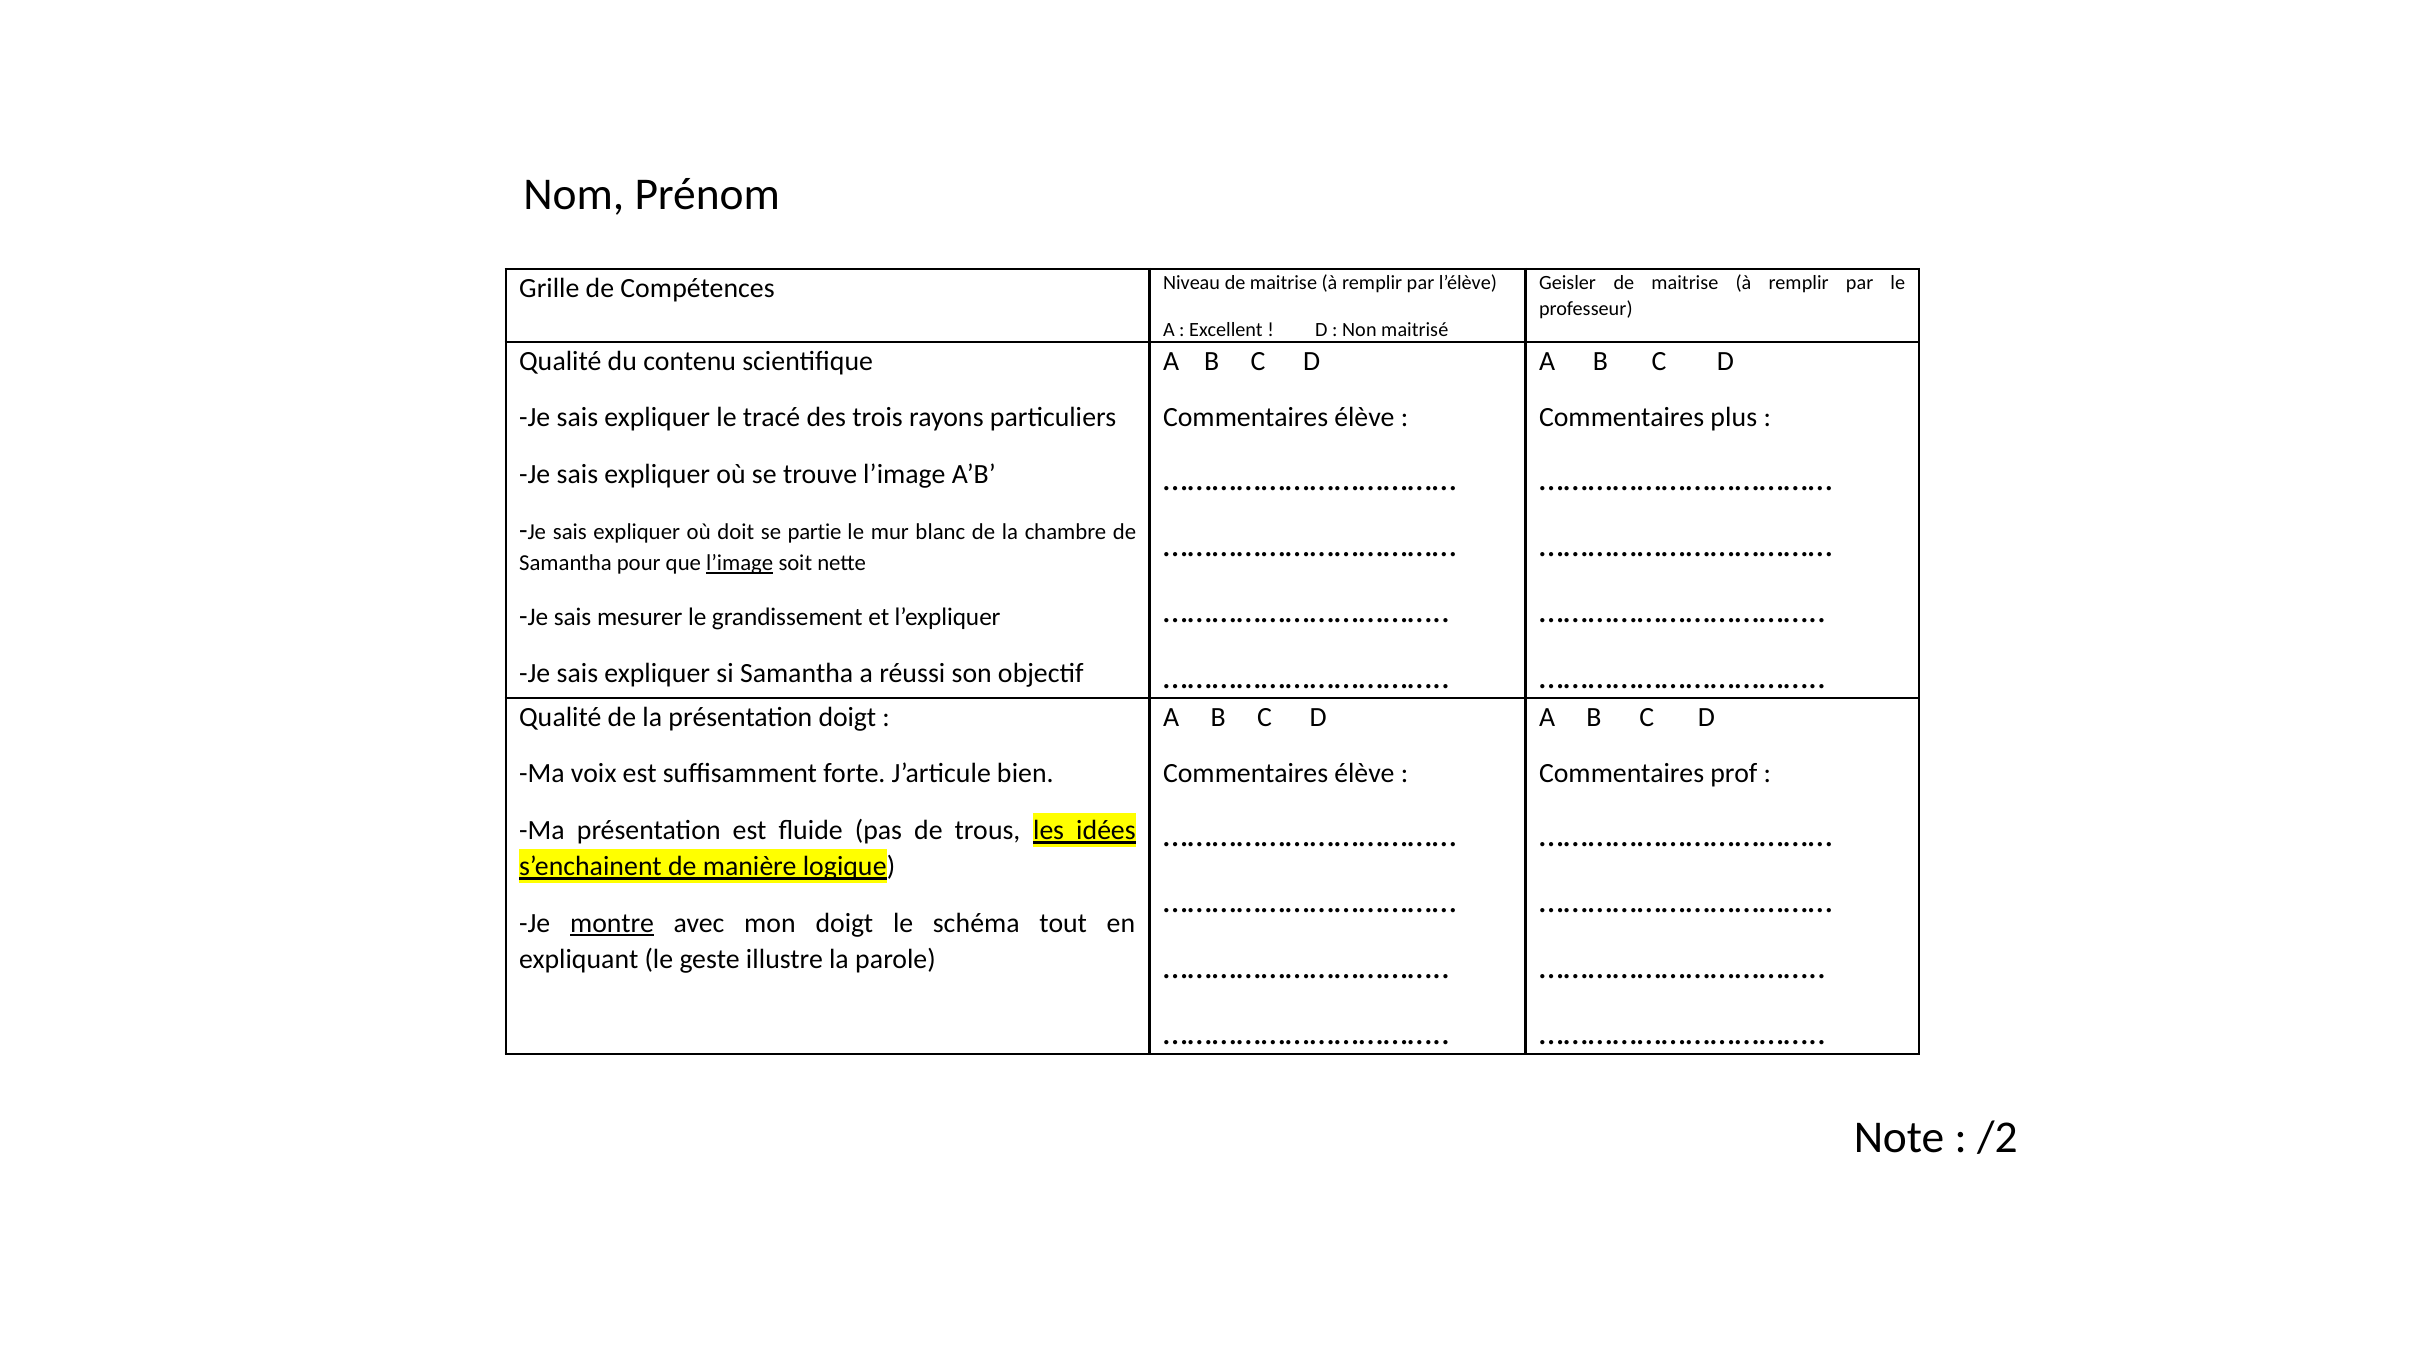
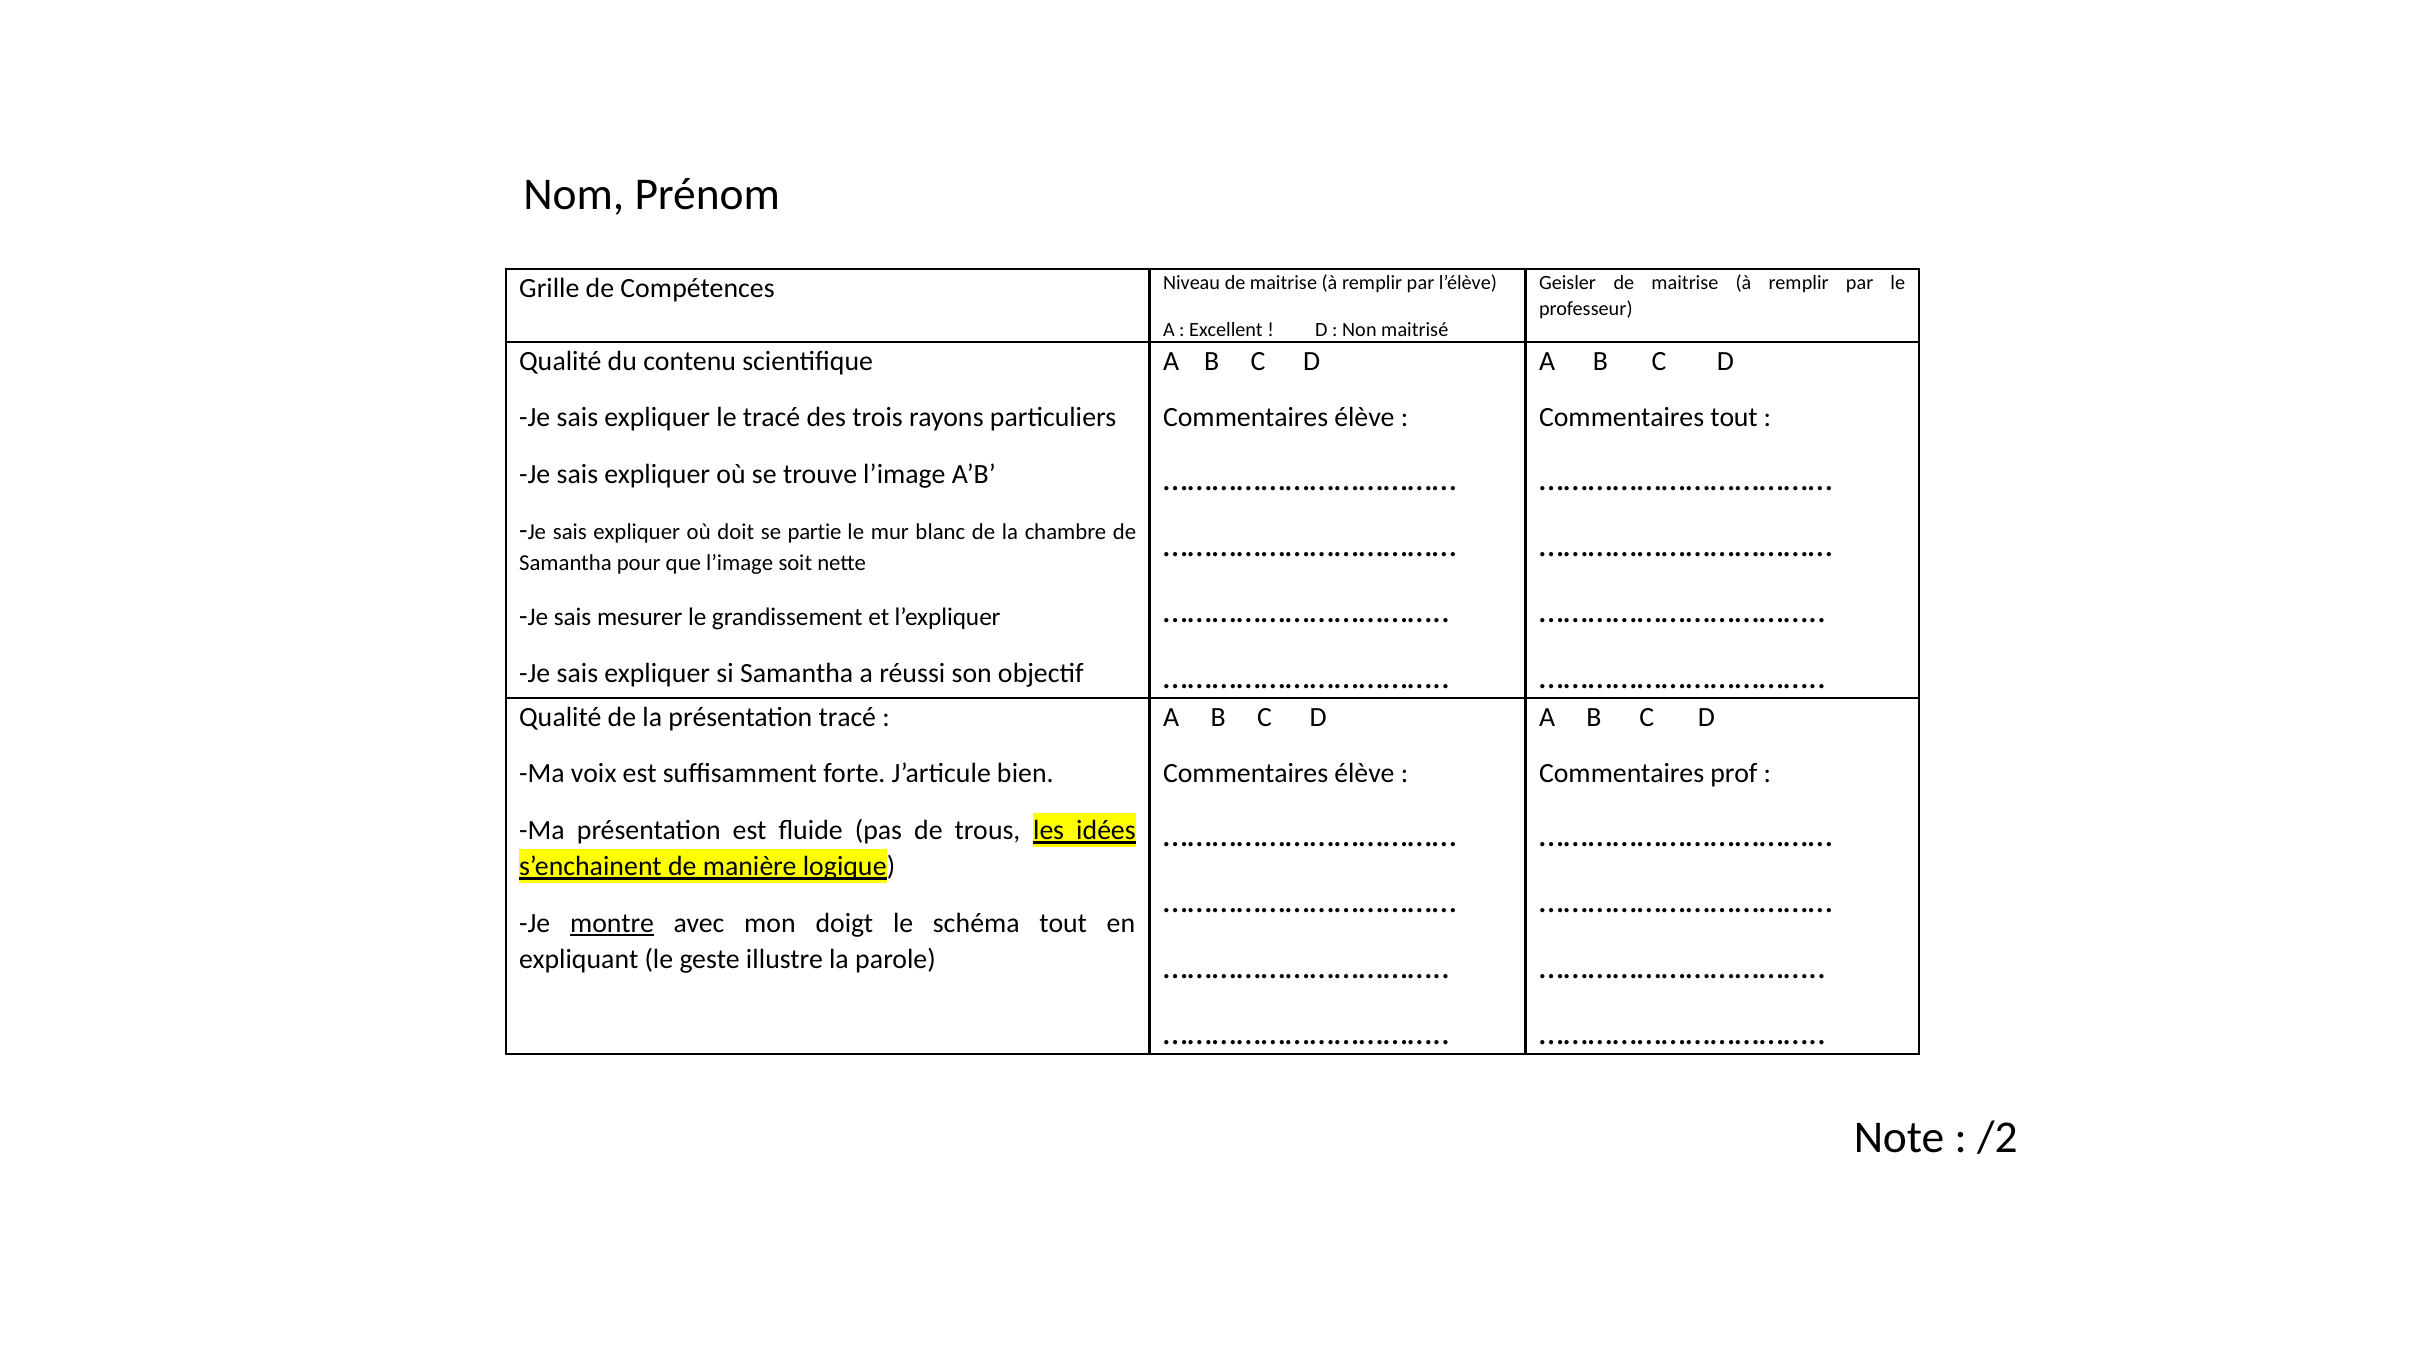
Commentaires plus: plus -> tout
l’image at (740, 563) underline: present -> none
présentation doigt: doigt -> tracé
